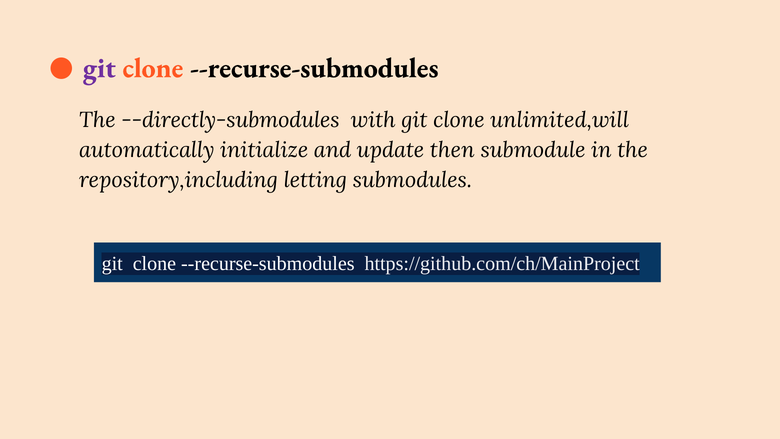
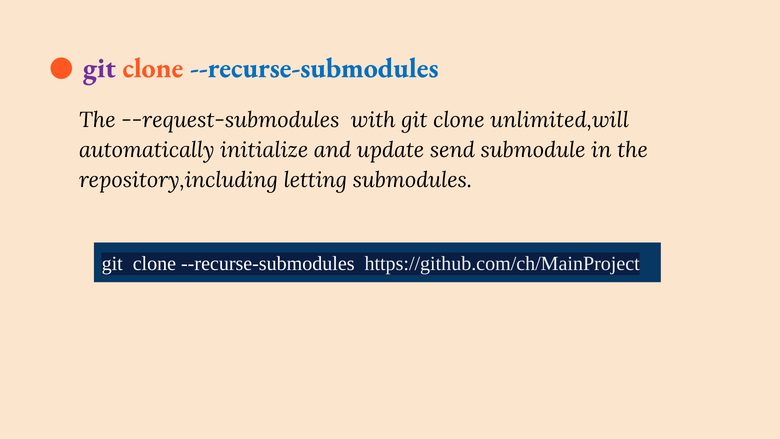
--recurse-submodules at (314, 68) colour: black -> blue
--directly-submodules: --directly-submodules -> --request-submodules
then: then -> send
